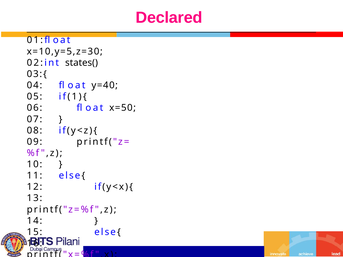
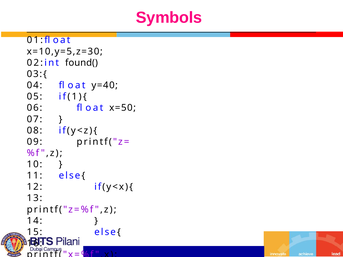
Declared: Declared -> Symbols
states(: states( -> found(
